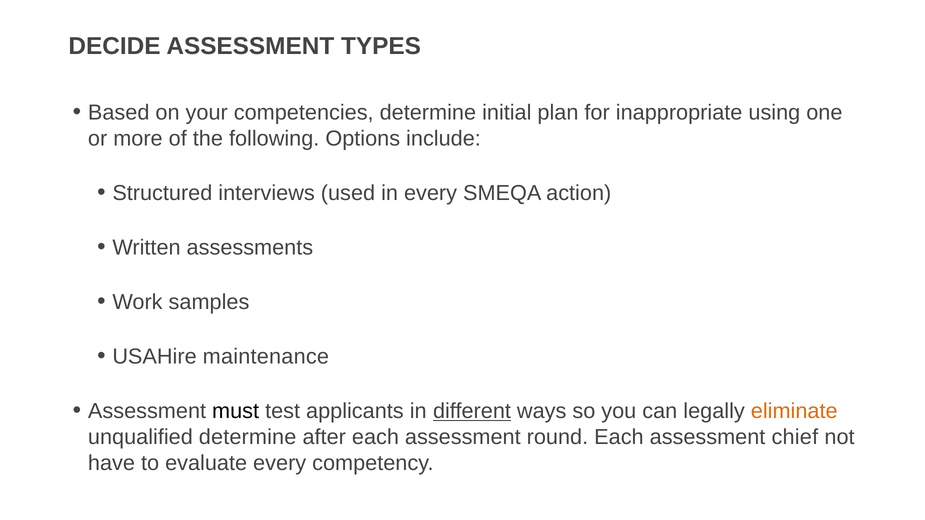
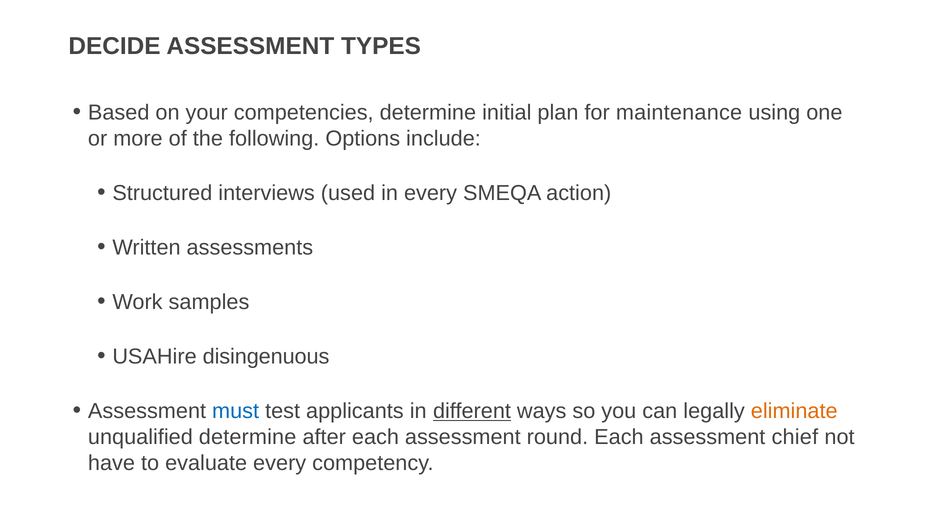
inappropriate: inappropriate -> maintenance
maintenance: maintenance -> disingenuous
must colour: black -> blue
